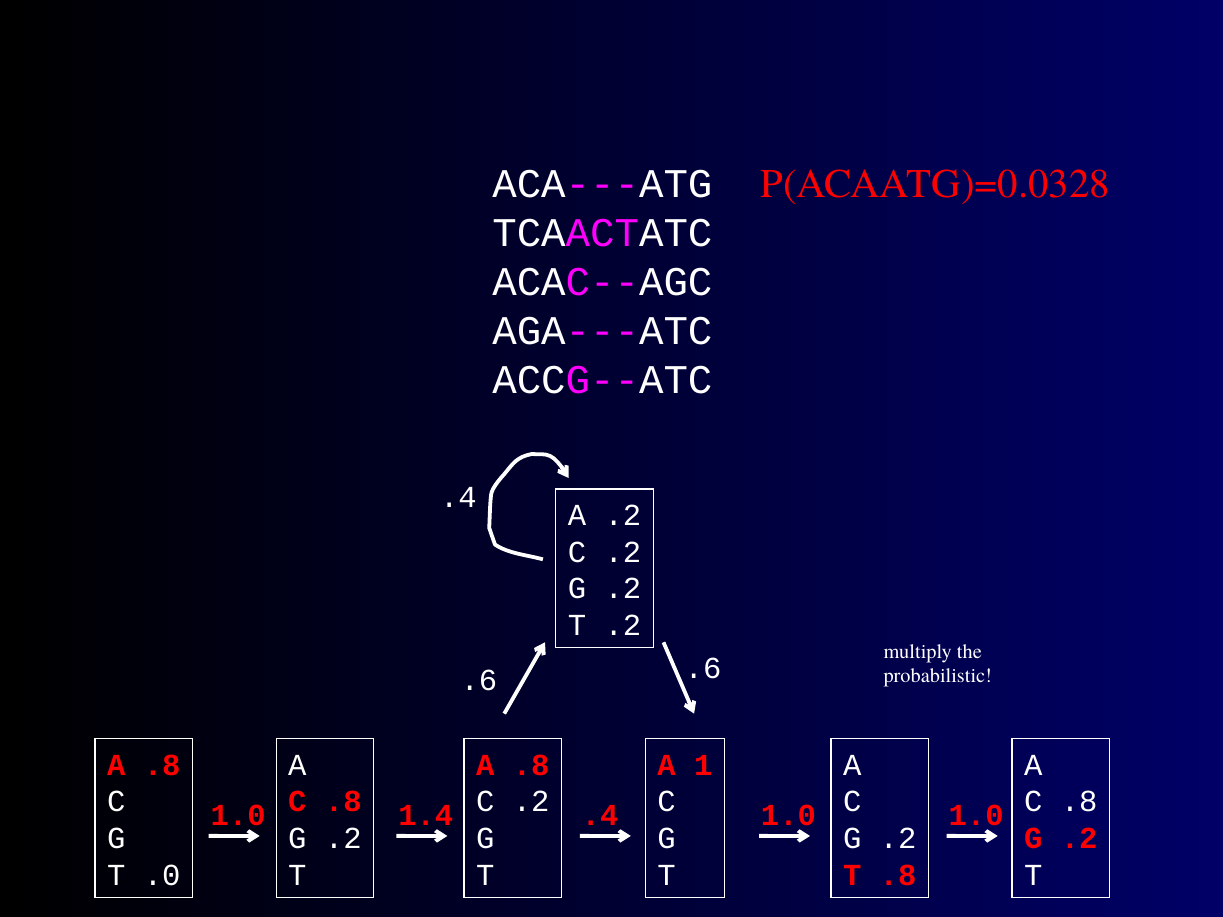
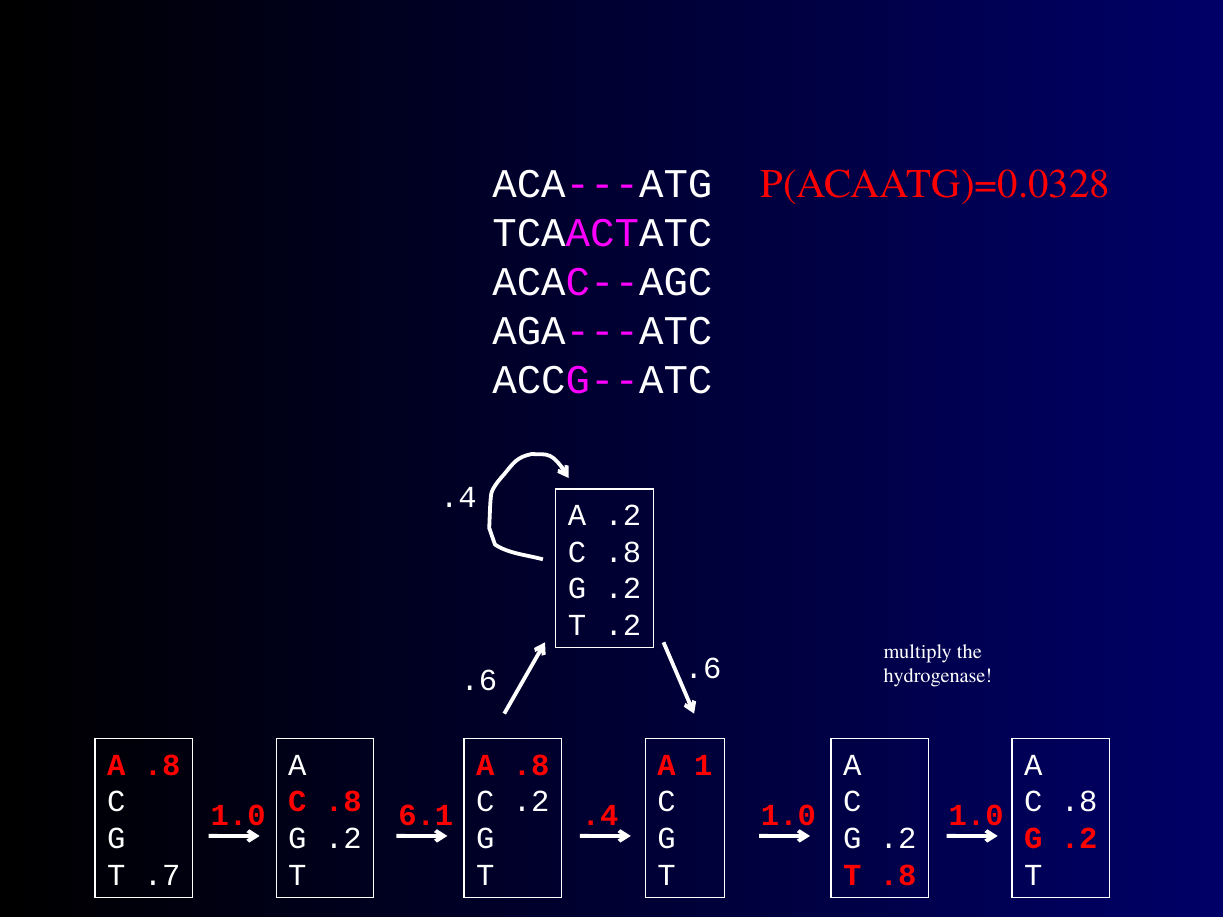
.2 at (623, 552): .2 -> .8
probabilistic: probabilistic -> hydrogenase
1.4: 1.4 -> 6.1
.0: .0 -> .7
